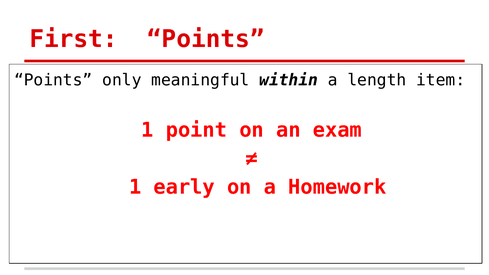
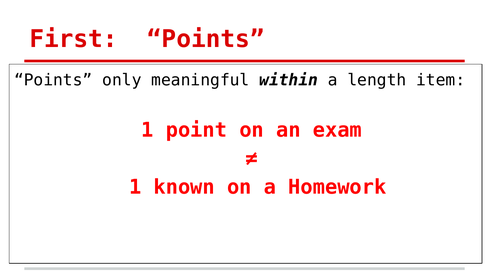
early: early -> known
